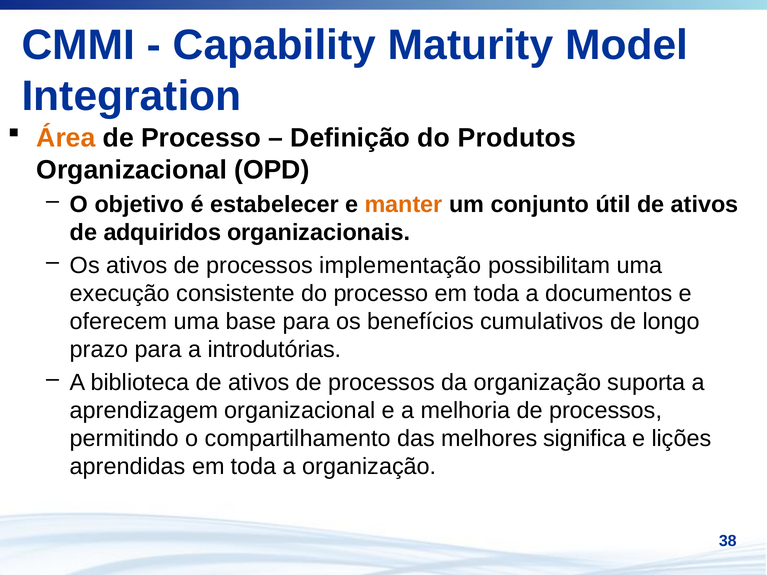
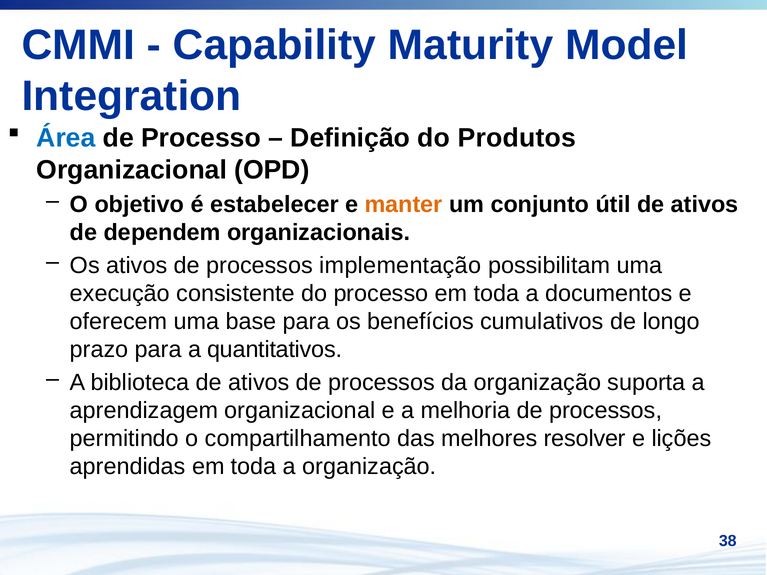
Área colour: orange -> blue
adquiridos: adquiridos -> dependem
introdutórias: introdutórias -> quantitativos
significa: significa -> resolver
